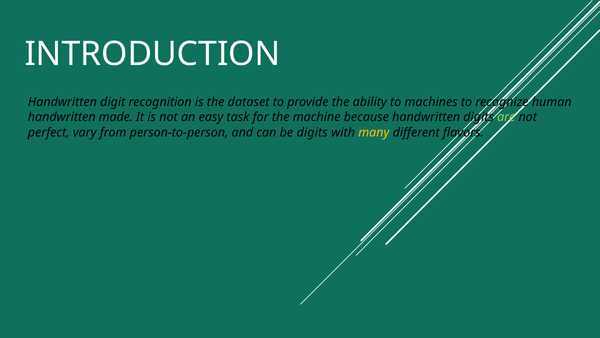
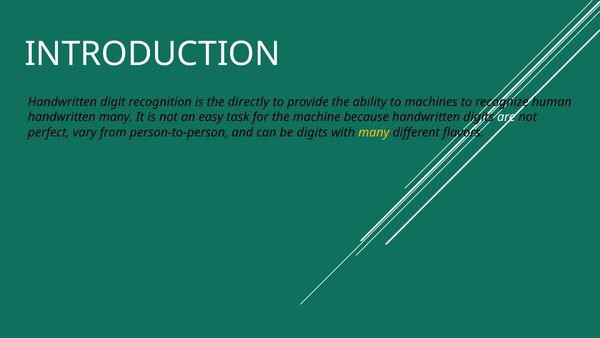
dataset: dataset -> directly
handwritten made: made -> many
are colour: light green -> white
